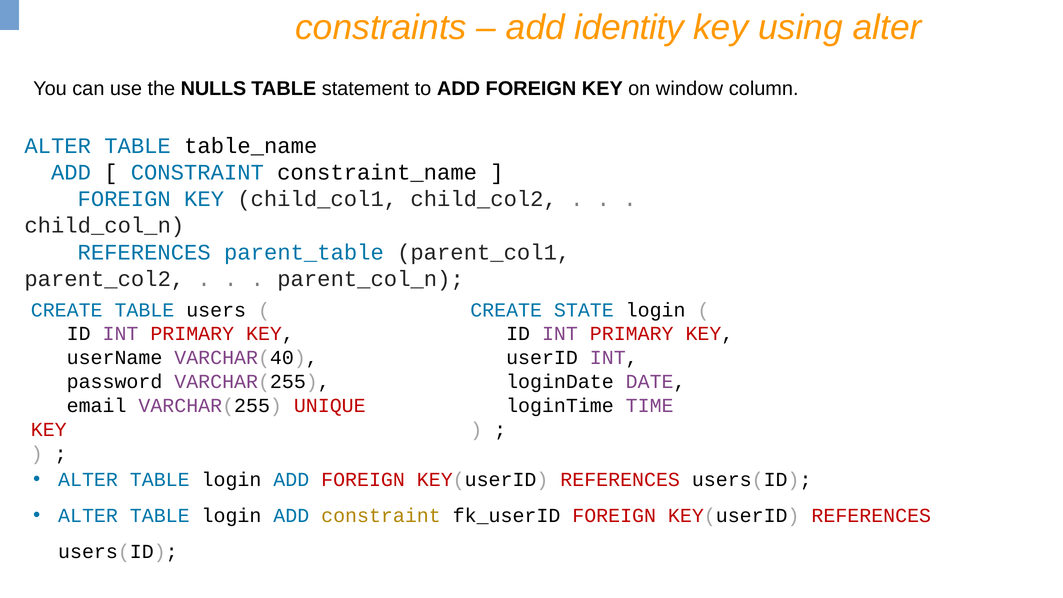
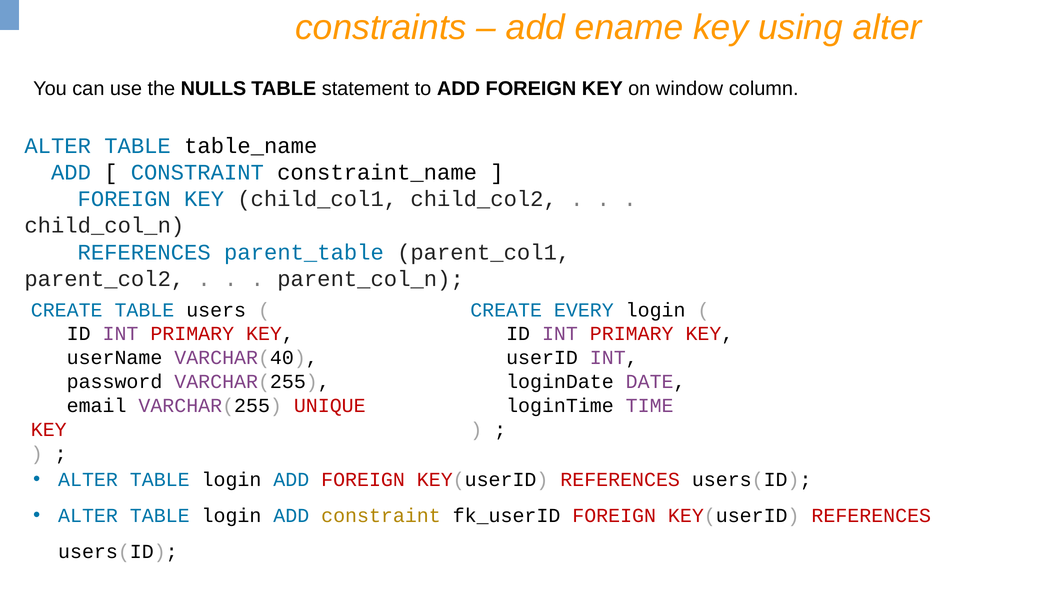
identity: identity -> ename
STATE: STATE -> EVERY
